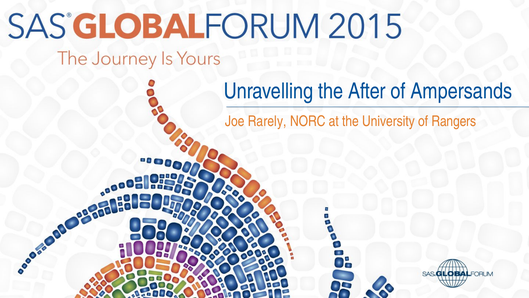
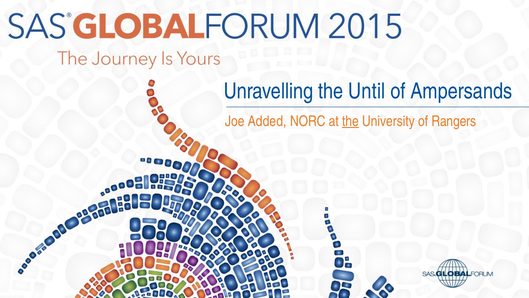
After: After -> Until
Rarely: Rarely -> Added
the at (351, 121) underline: none -> present
